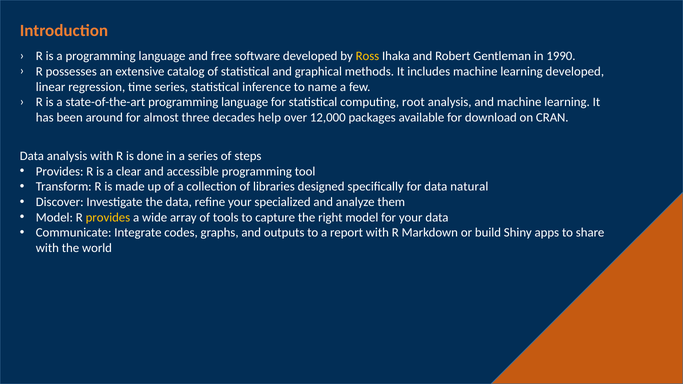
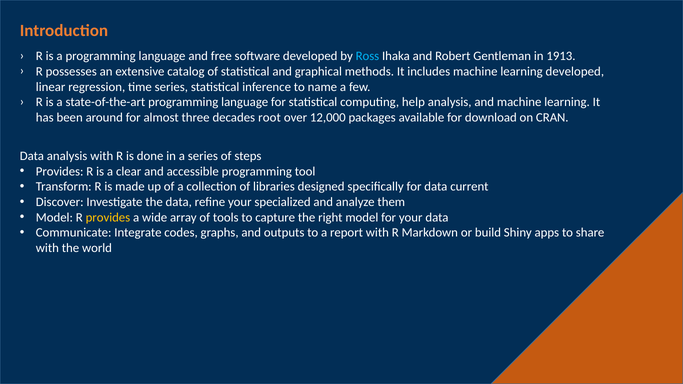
Ross colour: yellow -> light blue
1990: 1990 -> 1913
root: root -> help
help: help -> root
natural: natural -> current
